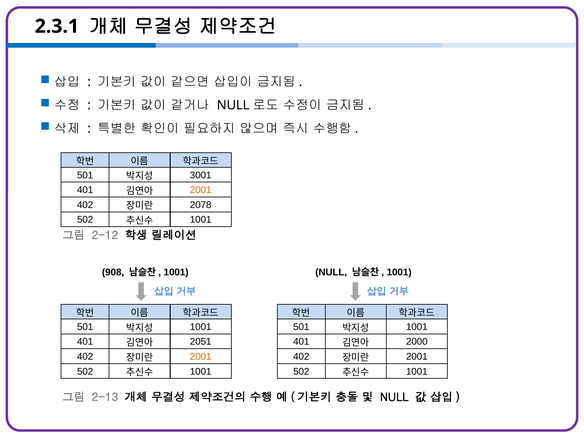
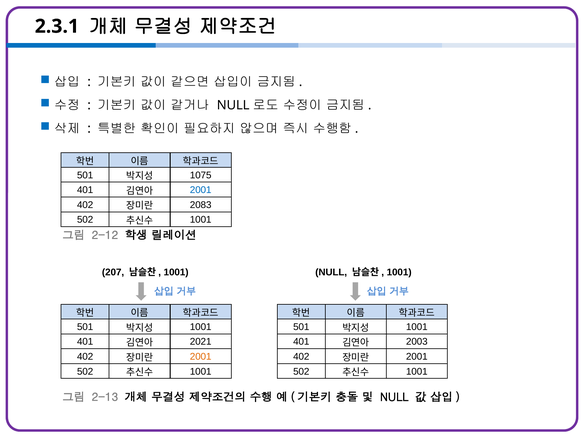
3001: 3001 -> 1075
2001 at (201, 190) colour: orange -> blue
2078: 2078 -> 2083
908: 908 -> 207
2051: 2051 -> 2021
2000: 2000 -> 2003
